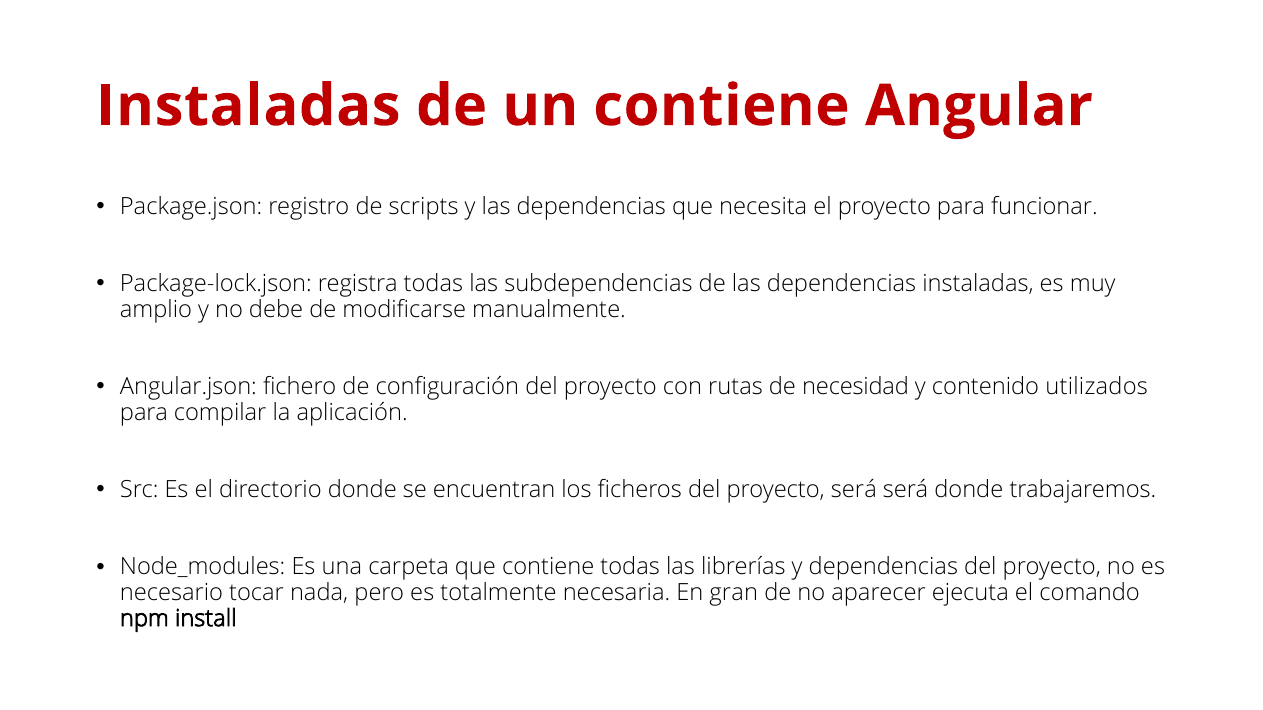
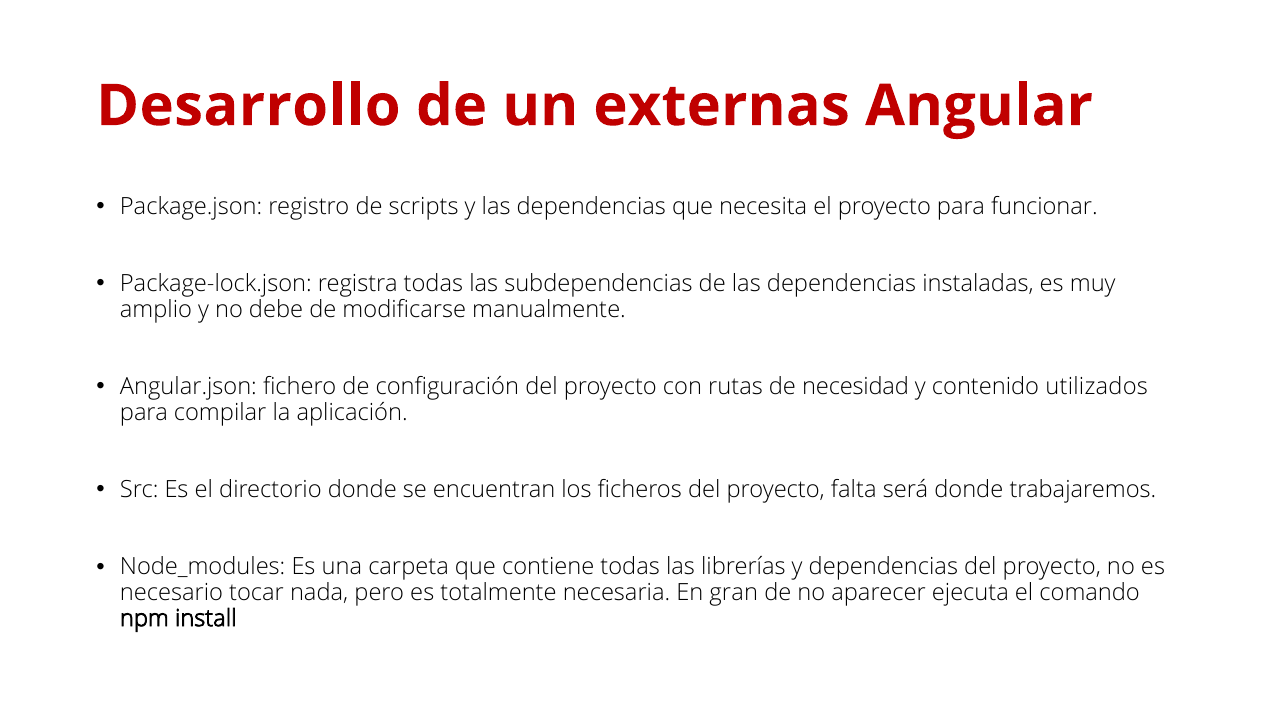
Instaladas at (248, 106): Instaladas -> Desarrollo
un contiene: contiene -> externas
proyecto será: será -> falta
